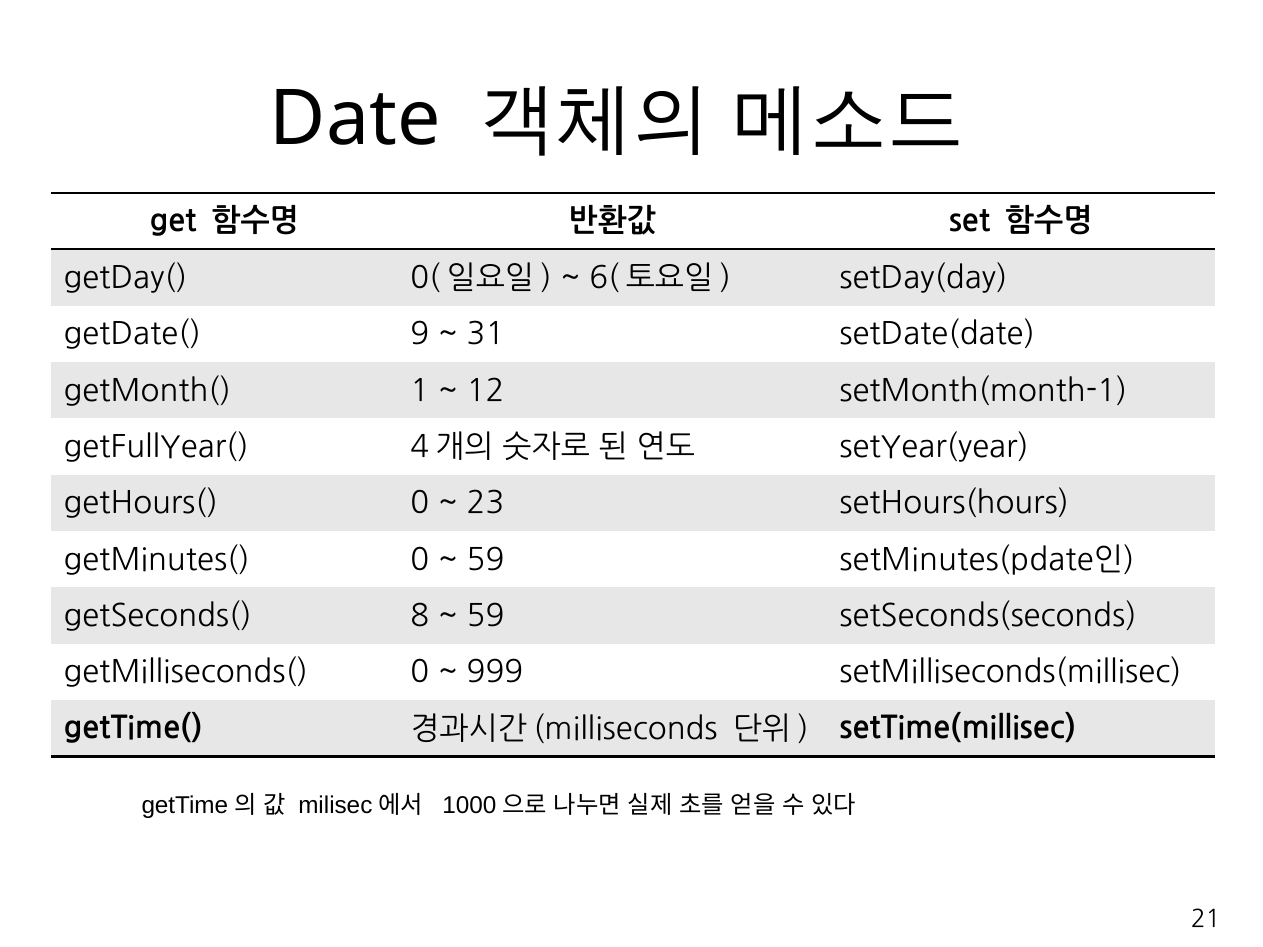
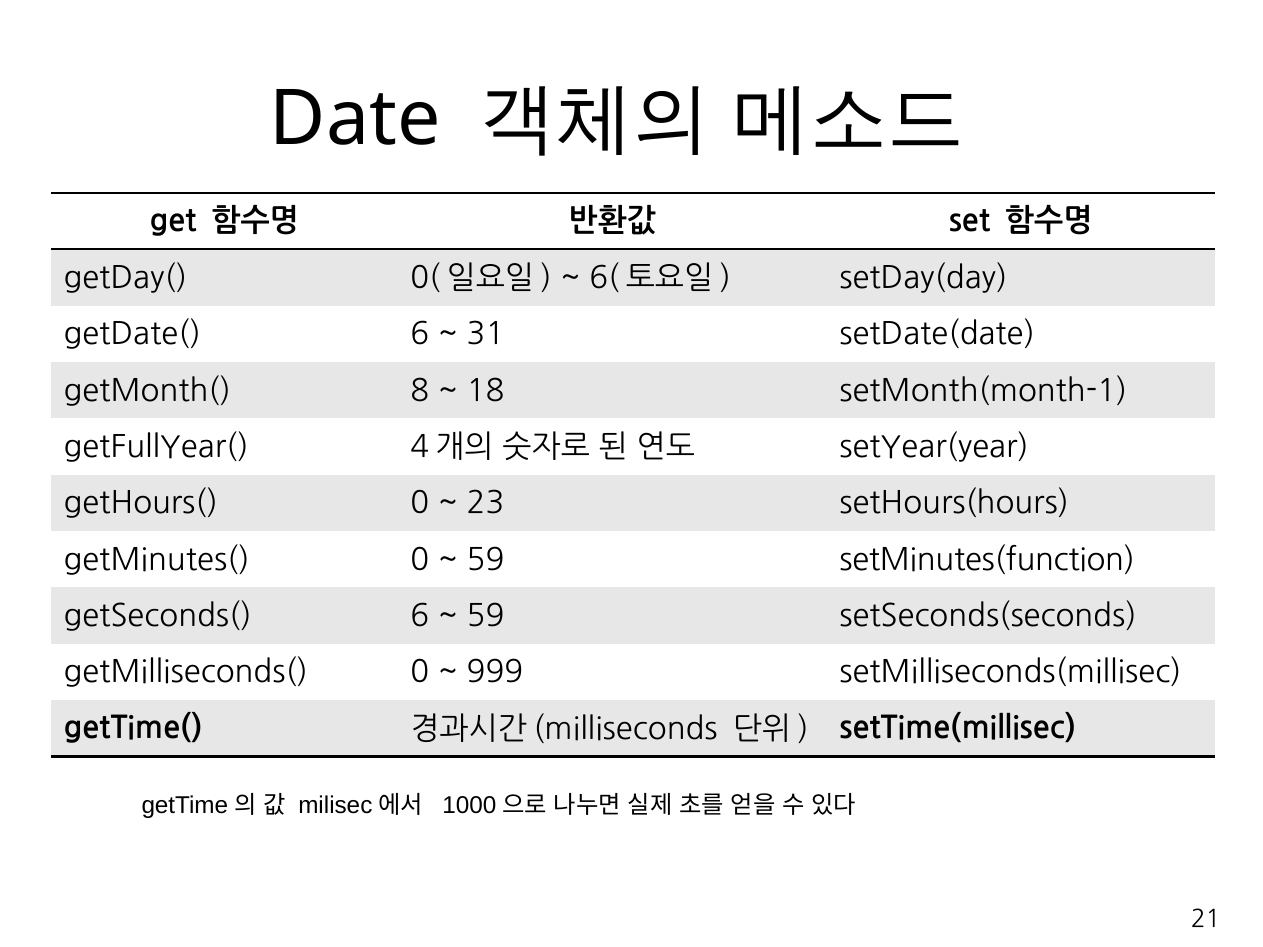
getDate( 9: 9 -> 6
1: 1 -> 8
12: 12 -> 18
setMinutes(pdate인: setMinutes(pdate인 -> setMinutes(function
getSeconds( 8: 8 -> 6
